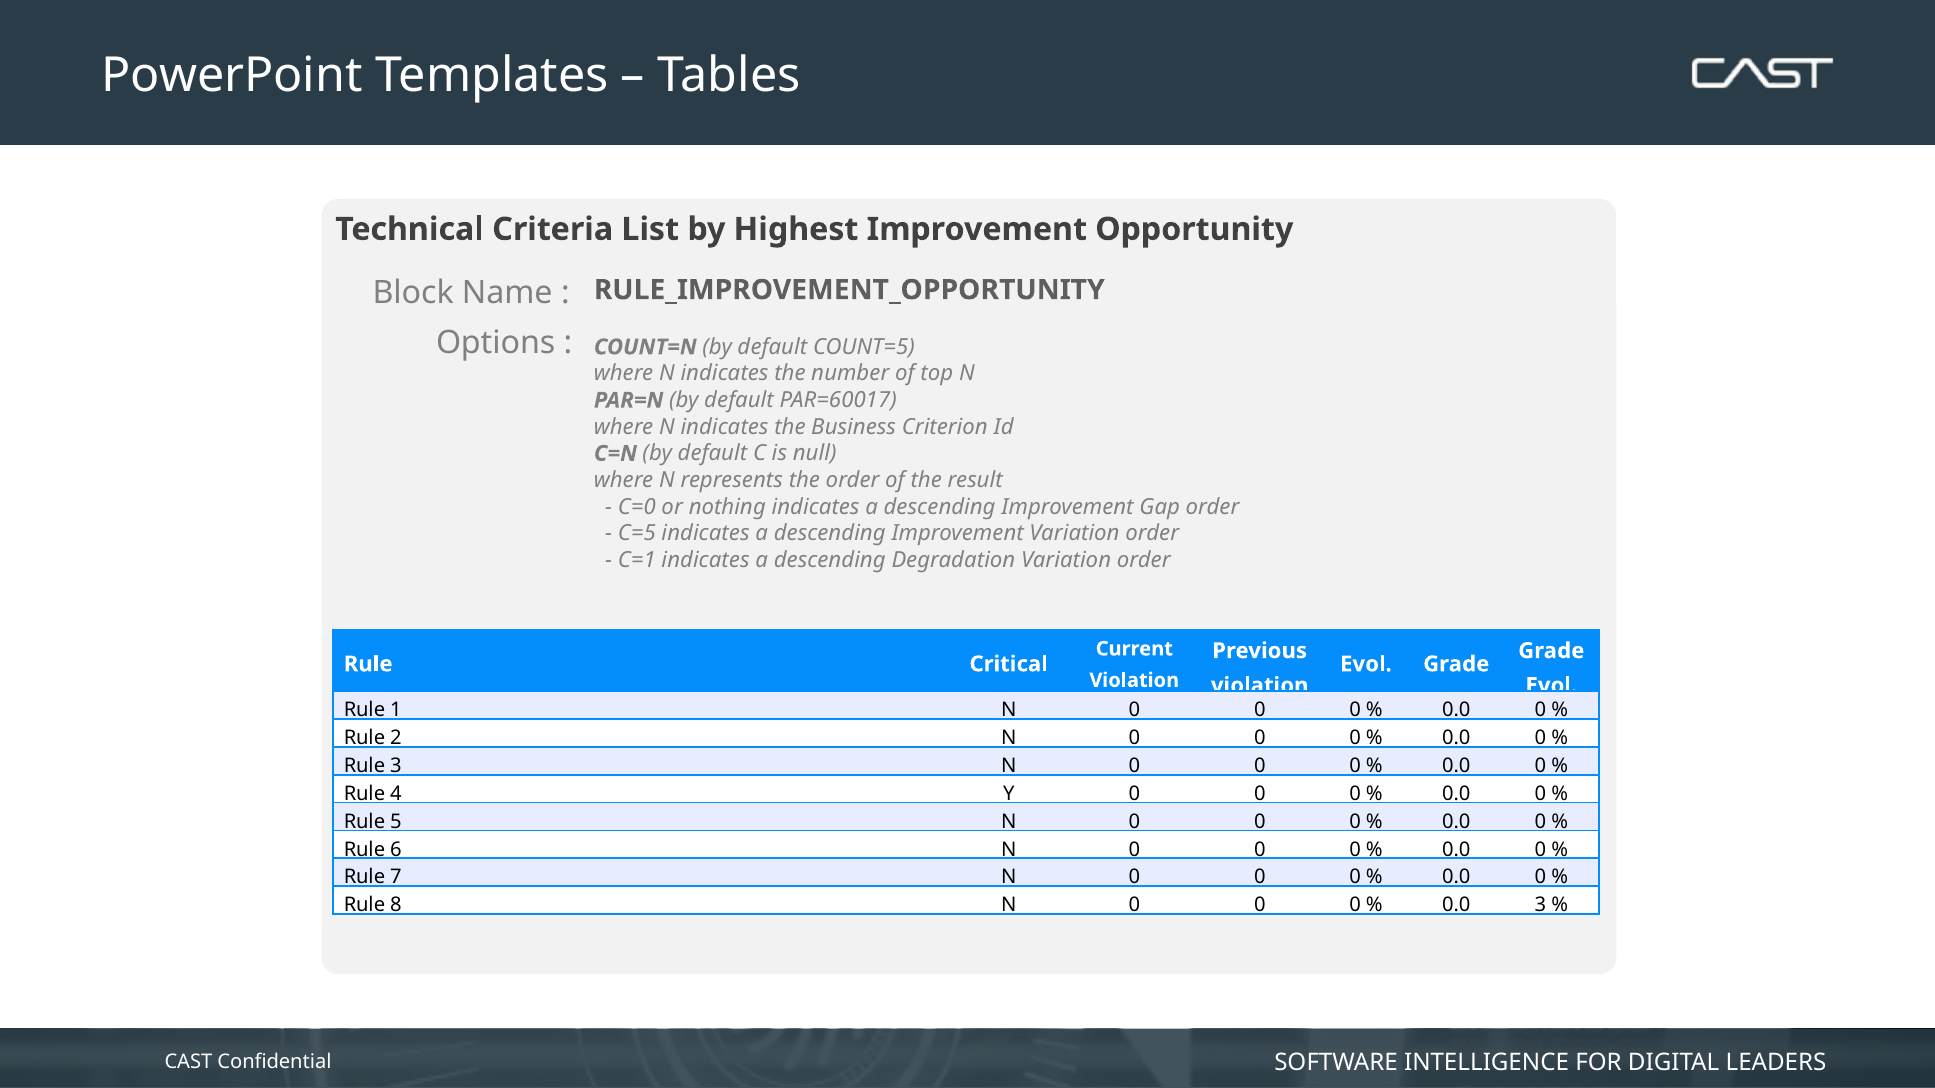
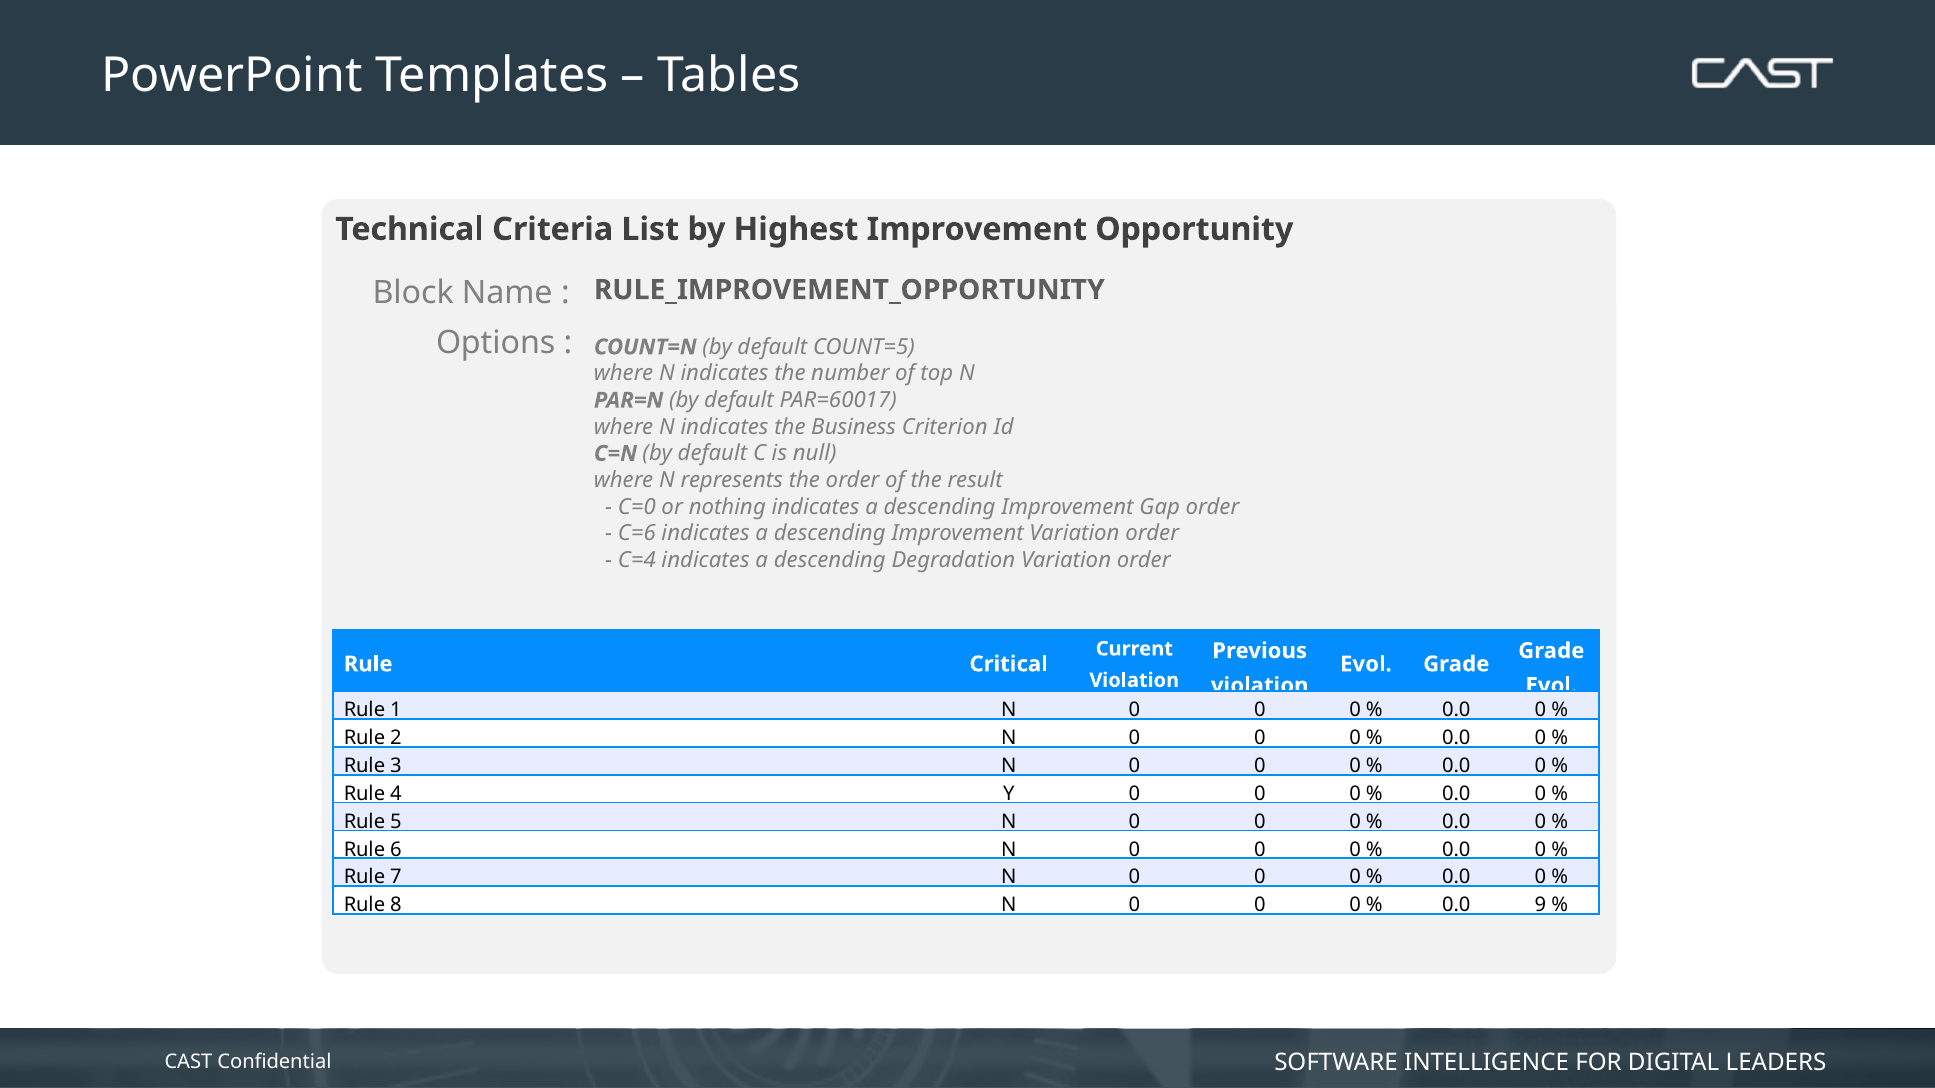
C=5: C=5 -> C=6
C=1: C=1 -> C=4
0.0 3: 3 -> 9
